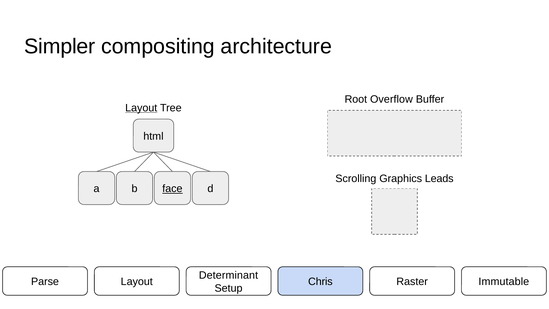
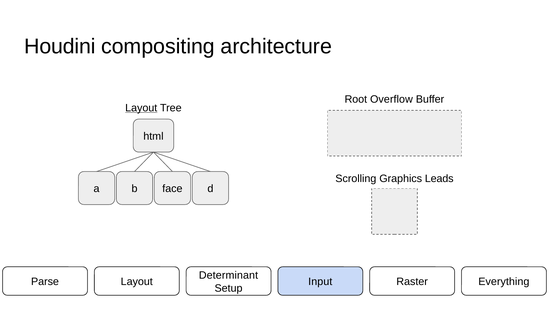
Simpler: Simpler -> Houdini
face underline: present -> none
Chris: Chris -> Input
Immutable: Immutable -> Everything
